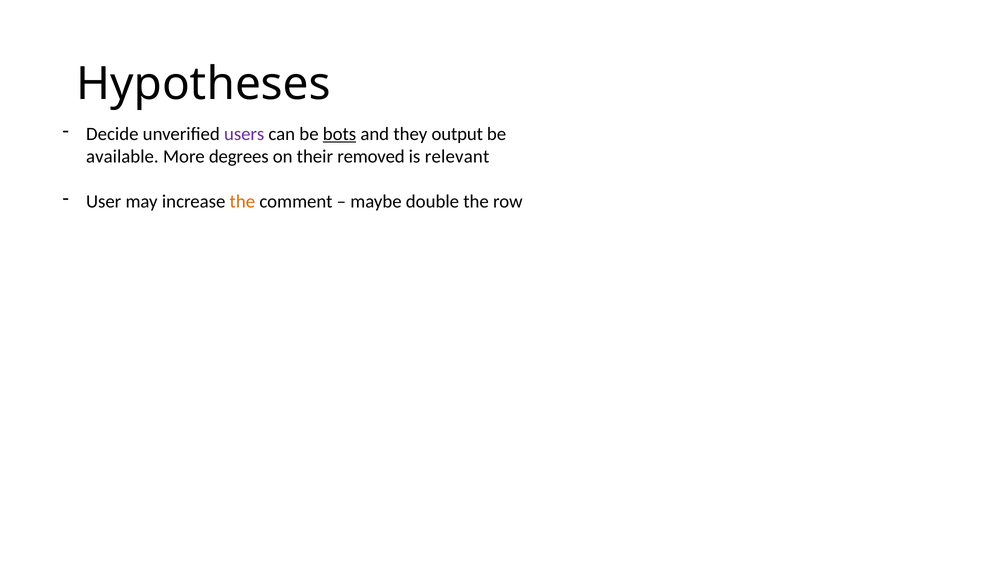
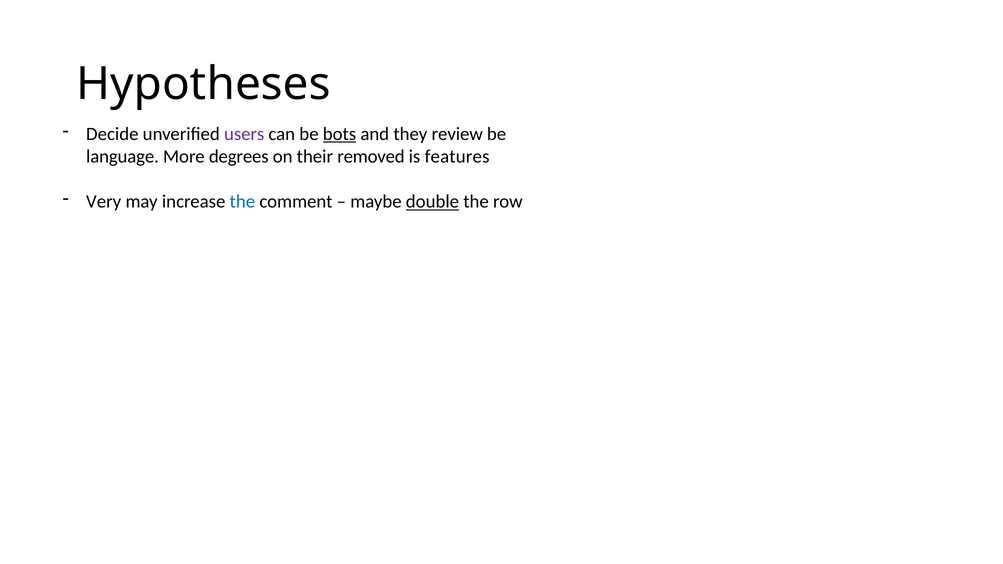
output: output -> review
available: available -> language
relevant: relevant -> features
User: User -> Very
the at (242, 202) colour: orange -> blue
double underline: none -> present
